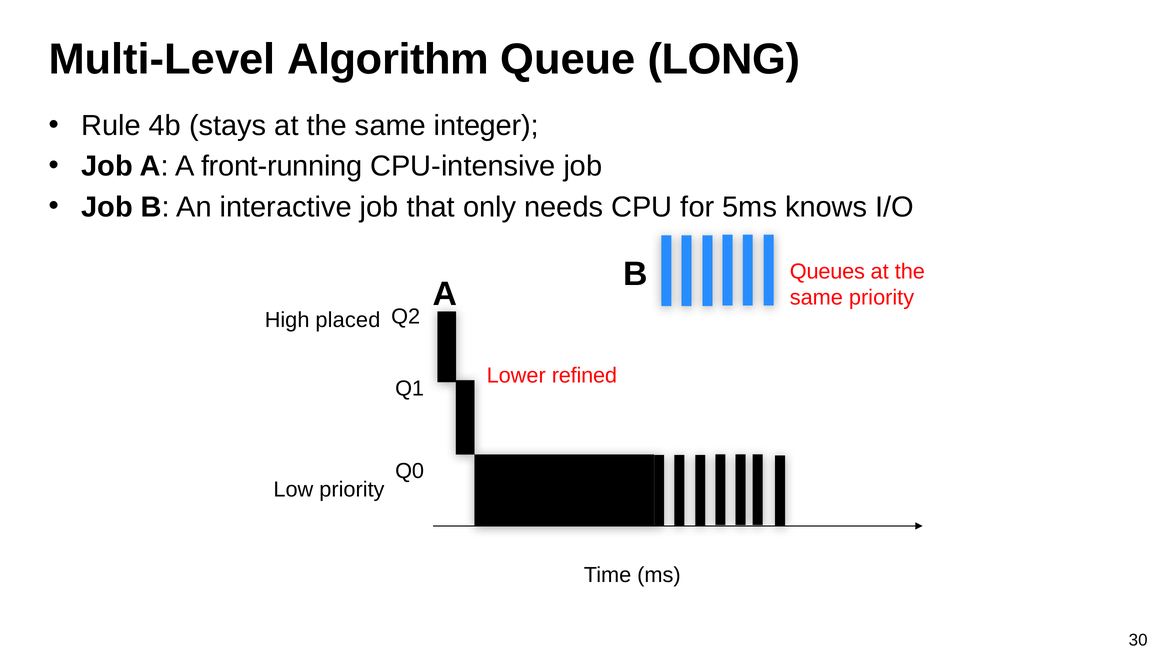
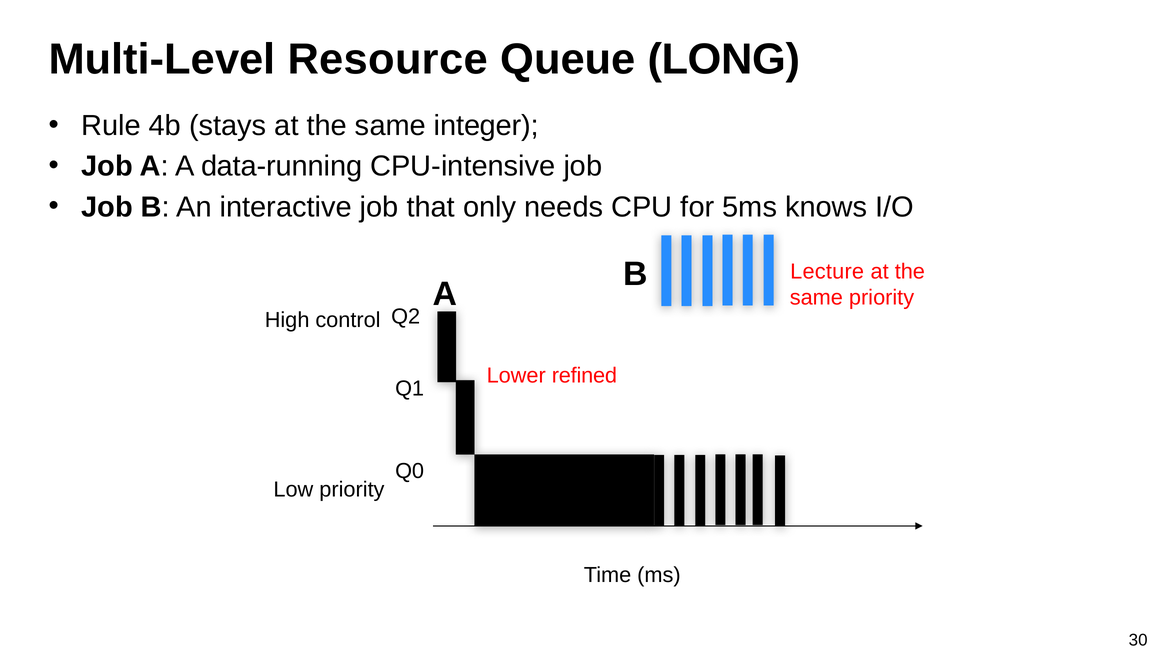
Algorithm: Algorithm -> Resource
front-running: front-running -> data-running
Queues: Queues -> Lecture
placed: placed -> control
